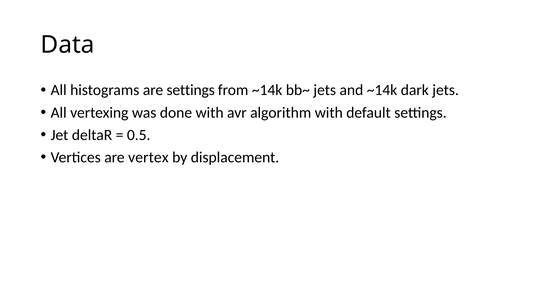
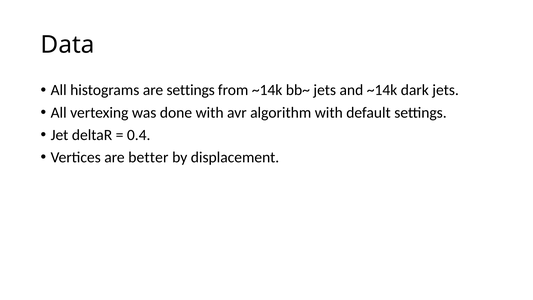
0.5: 0.5 -> 0.4
vertex: vertex -> better
